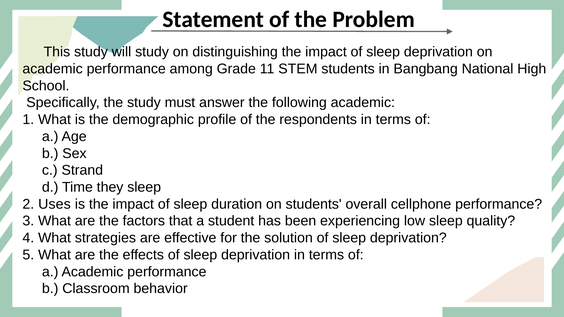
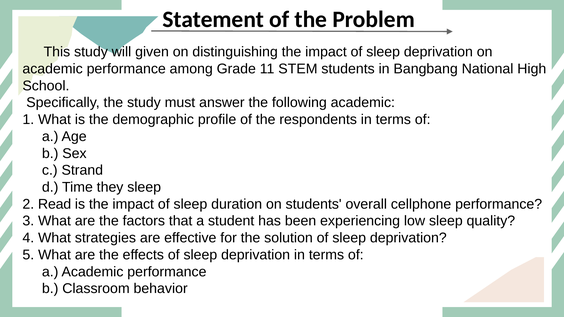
will study: study -> given
Uses: Uses -> Read
